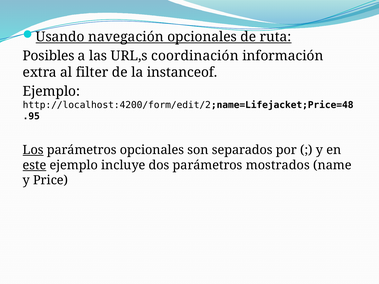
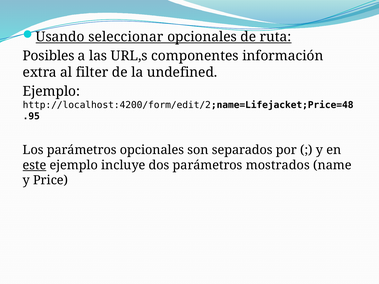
navegación: navegación -> seleccionar
coordinación: coordinación -> componentes
instanceof: instanceof -> undefined
Los underline: present -> none
